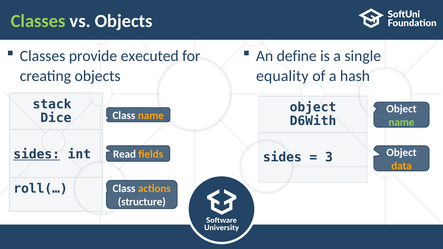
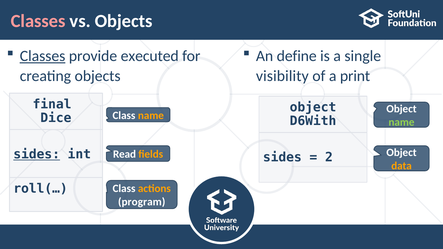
Classes at (38, 21) colour: light green -> pink
Classes at (43, 56) underline: none -> present
equality: equality -> visibility
hash: hash -> print
stack: stack -> final
3: 3 -> 2
structure: structure -> program
